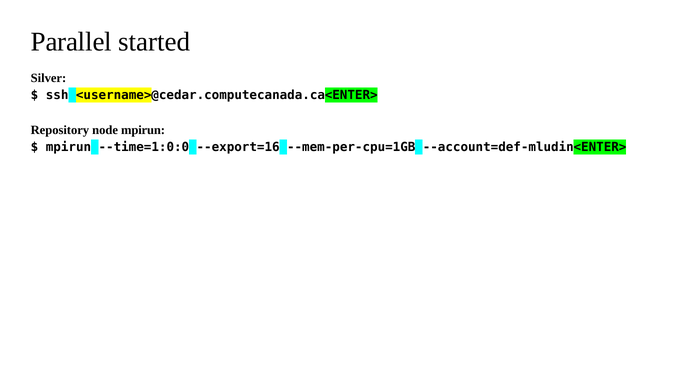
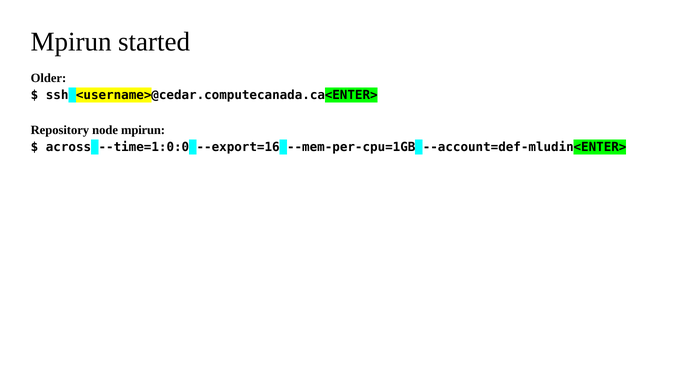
Parallel at (71, 42): Parallel -> Mpirun
Silver: Silver -> Older
mpirun at (68, 147): mpirun -> across
